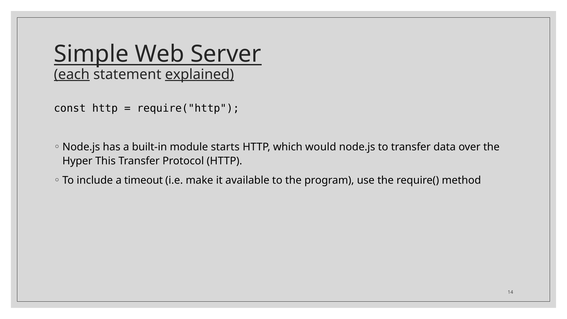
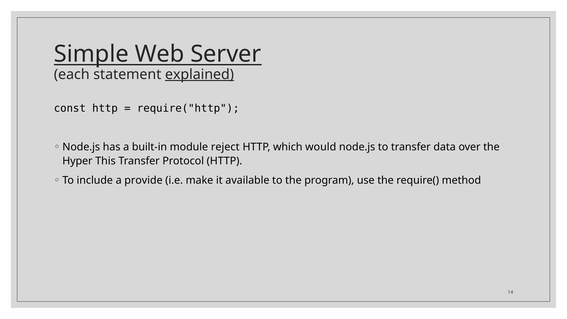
each underline: present -> none
starts: starts -> reject
timeout: timeout -> provide
